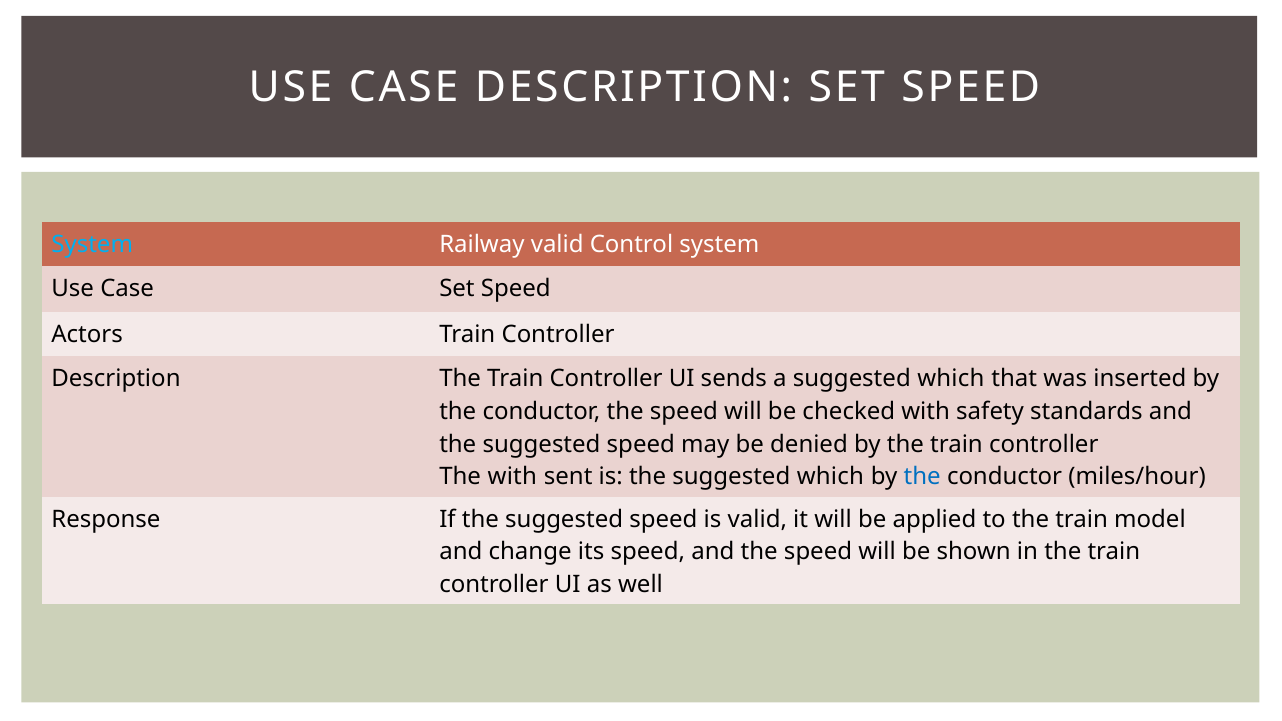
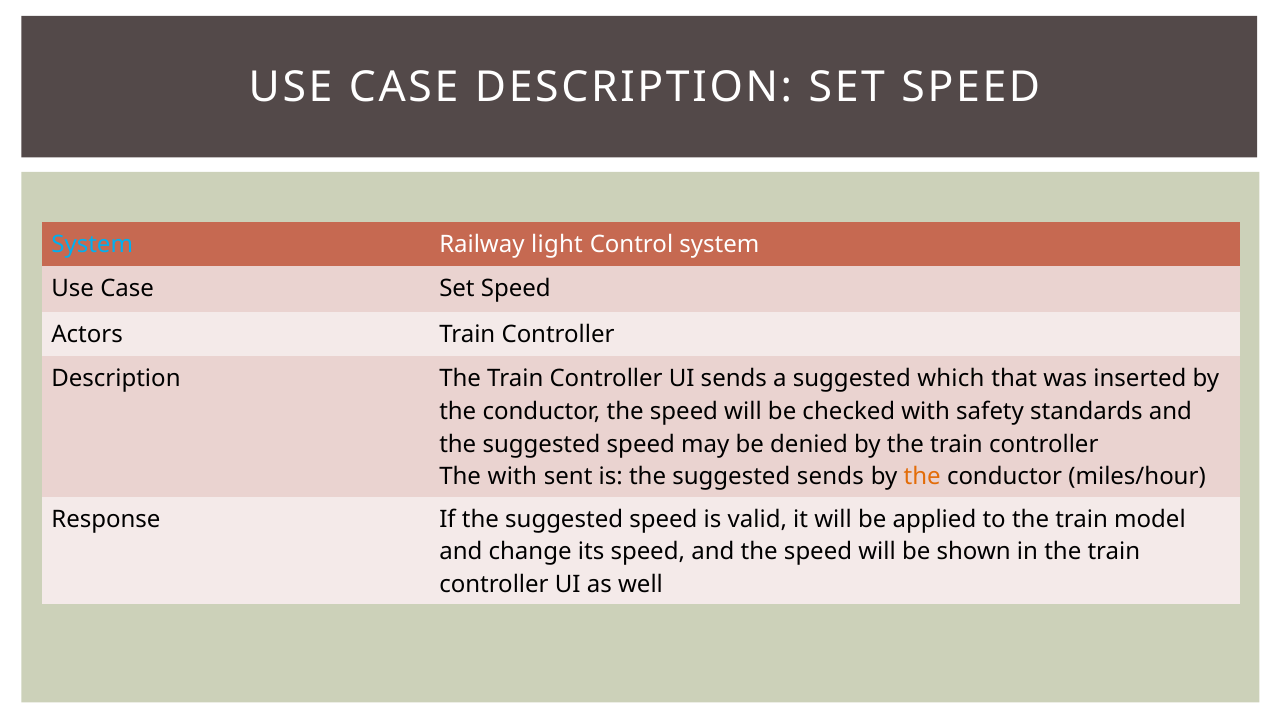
Railway valid: valid -> light
the suggested which: which -> sends
the at (922, 477) colour: blue -> orange
